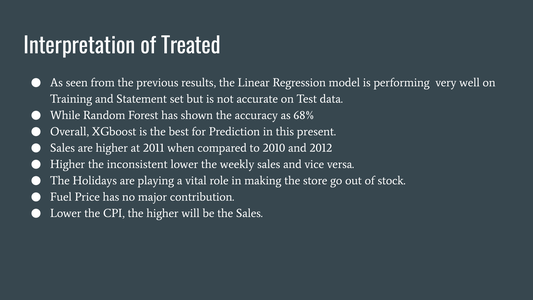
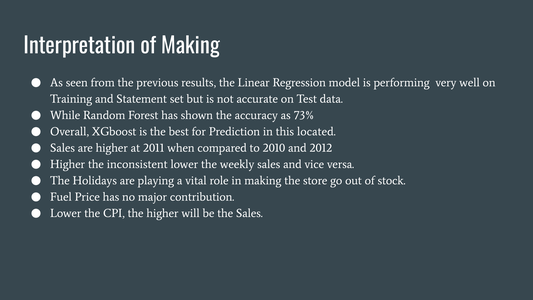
of Treated: Treated -> Making
68%: 68% -> 73%
present: present -> located
